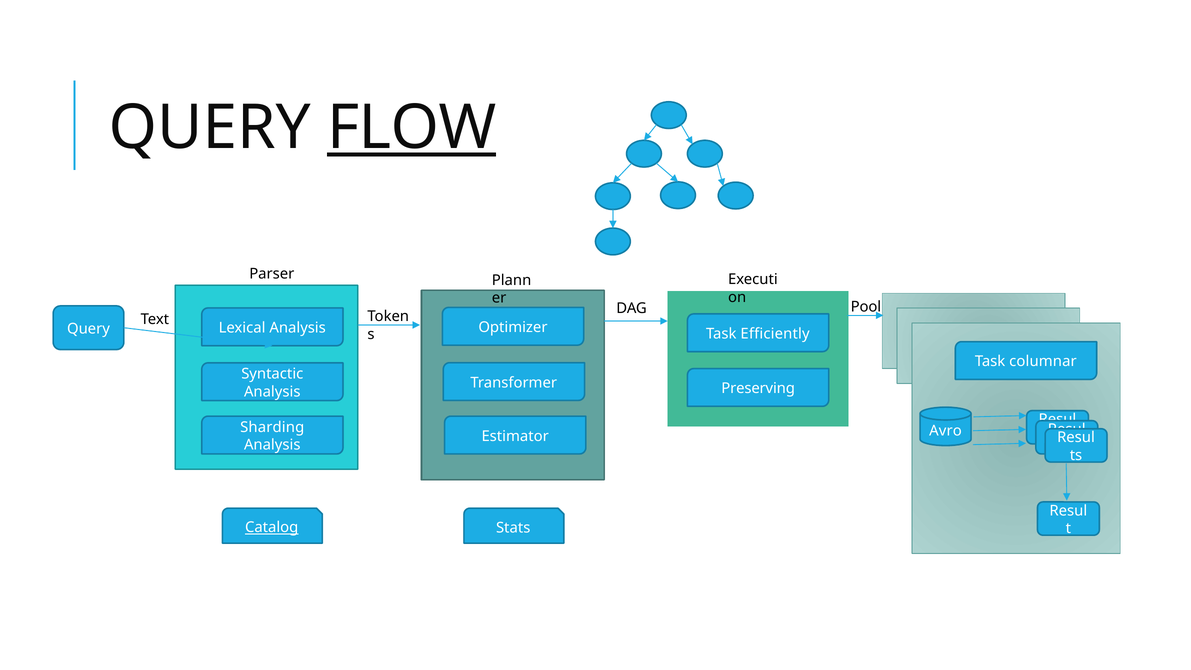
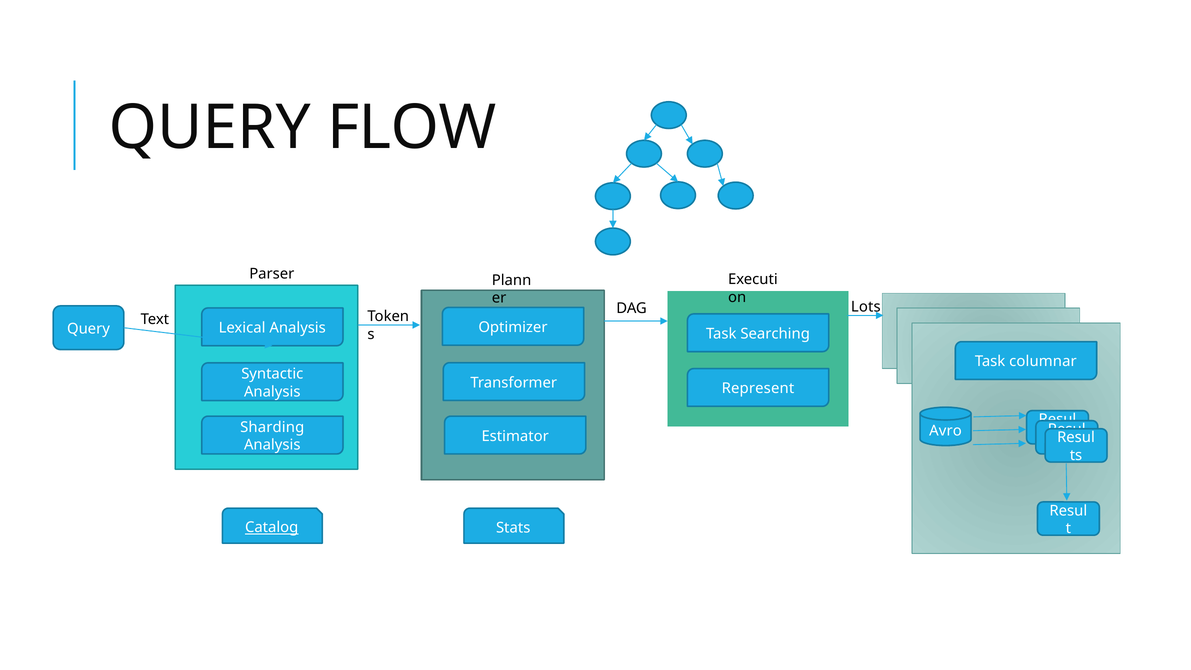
FLOW underline: present -> none
Pool: Pool -> Lots
Efficiently: Efficiently -> Searching
Preserving: Preserving -> Represent
